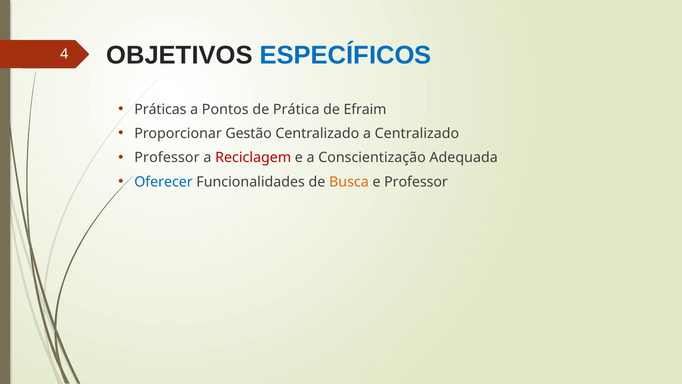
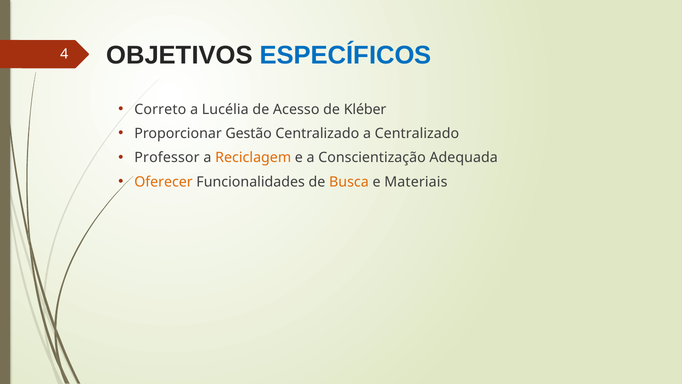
Práticas: Práticas -> Correto
Pontos: Pontos -> Lucélia
Prática: Prática -> Acesso
Efraim: Efraim -> Kléber
Reciclagem colour: red -> orange
Oferecer colour: blue -> orange
e Professor: Professor -> Materiais
